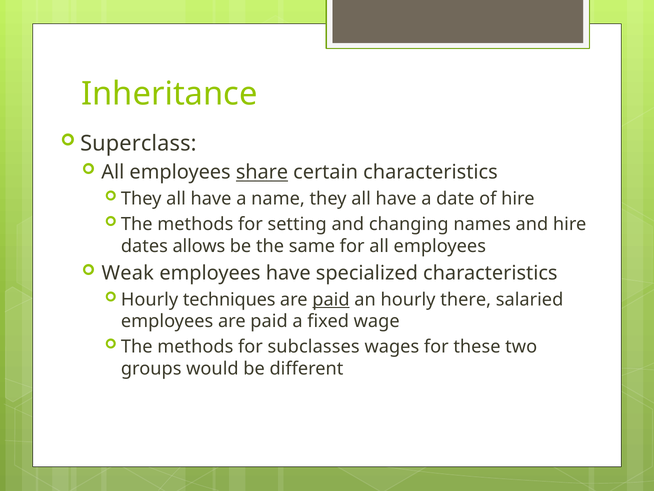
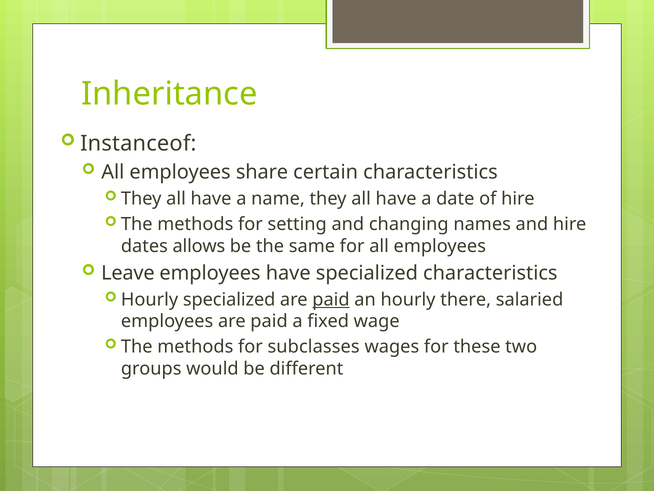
Superclass: Superclass -> Instanceof
share underline: present -> none
Weak: Weak -> Leave
Hourly techniques: techniques -> specialized
